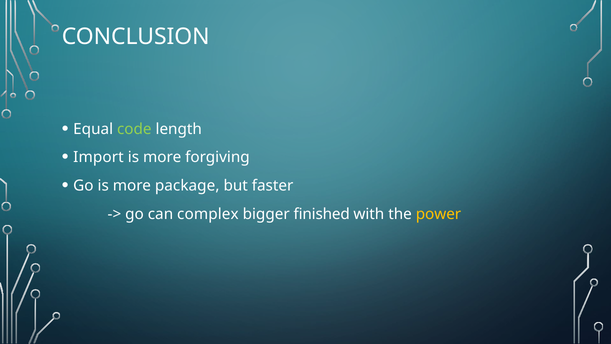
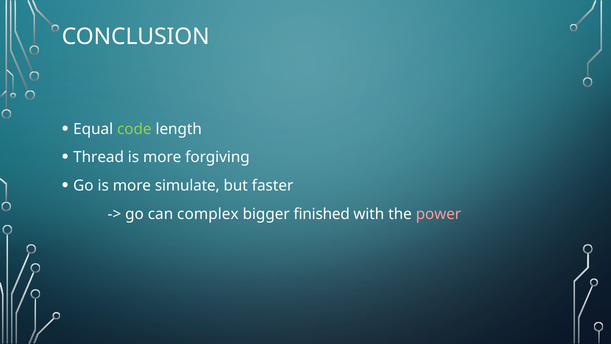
Import: Import -> Thread
package: package -> simulate
power colour: yellow -> pink
